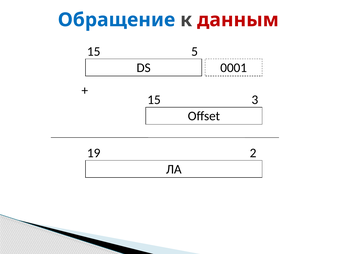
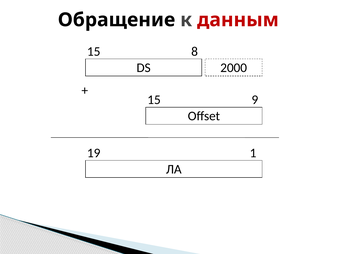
Обращение colour: blue -> black
5: 5 -> 8
0001: 0001 -> 2000
3: 3 -> 9
2: 2 -> 1
